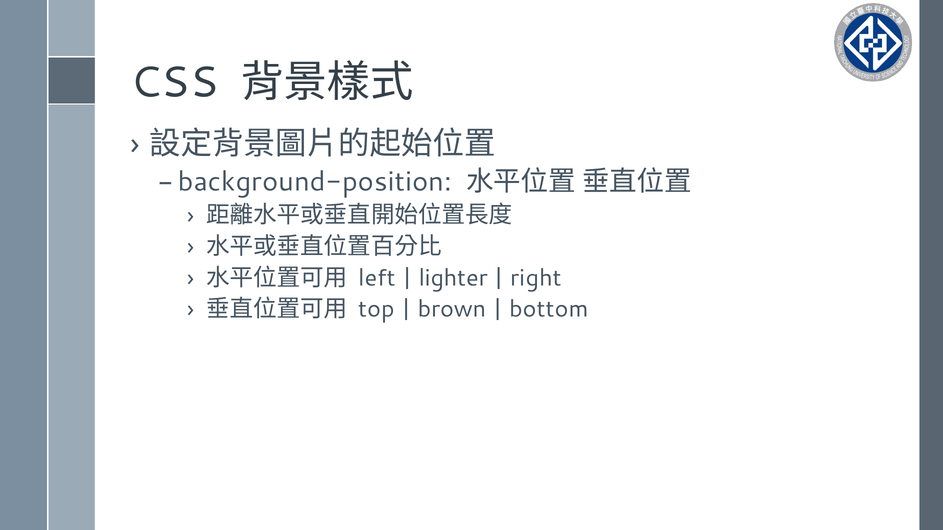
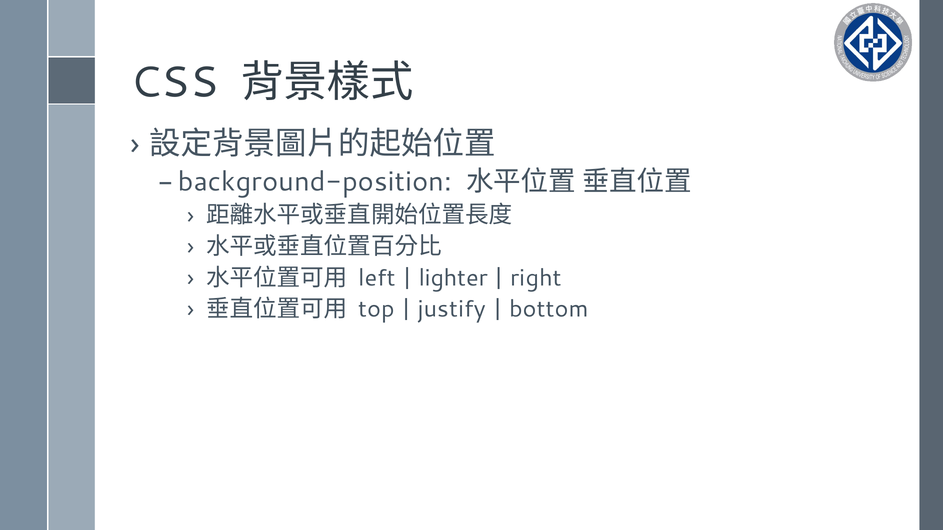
brown: brown -> justify
